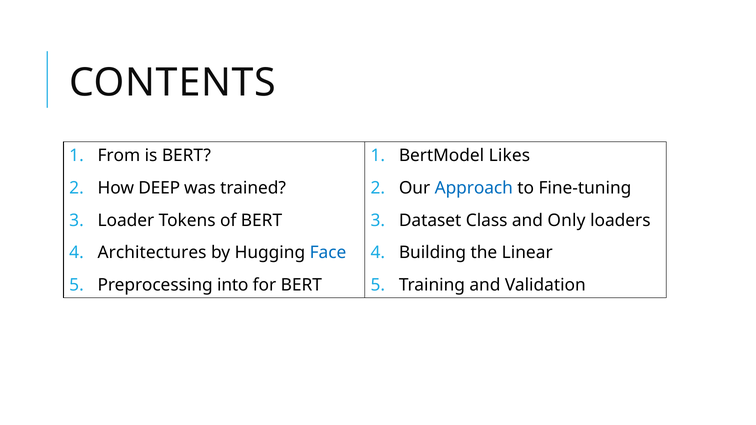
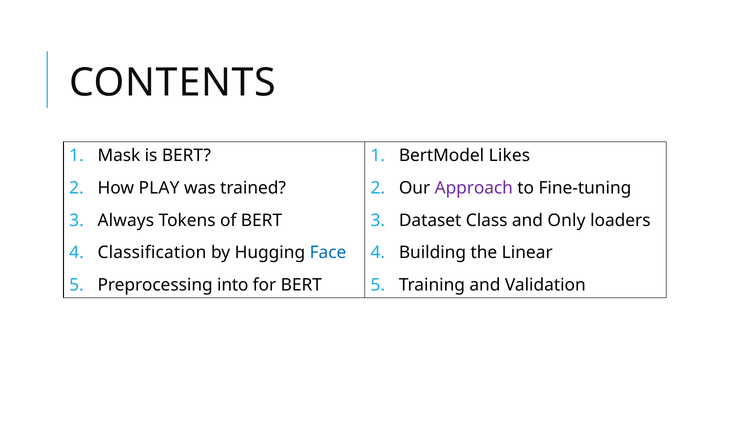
From: From -> Mask
DEEP: DEEP -> PLAY
Approach colour: blue -> purple
Loader: Loader -> Always
Architectures: Architectures -> Classification
